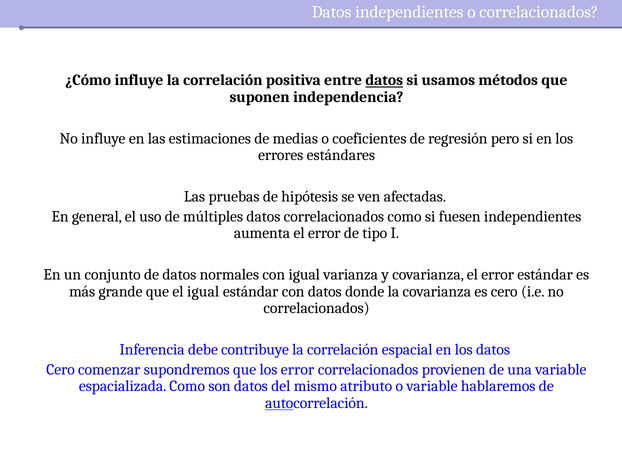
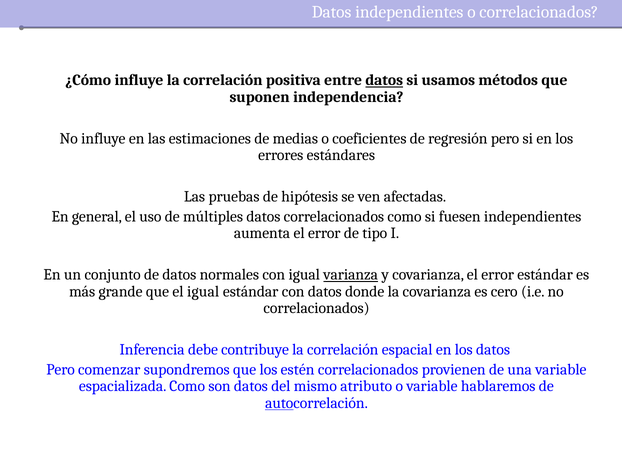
varianza underline: none -> present
Cero at (61, 369): Cero -> Pero
los error: error -> estén
